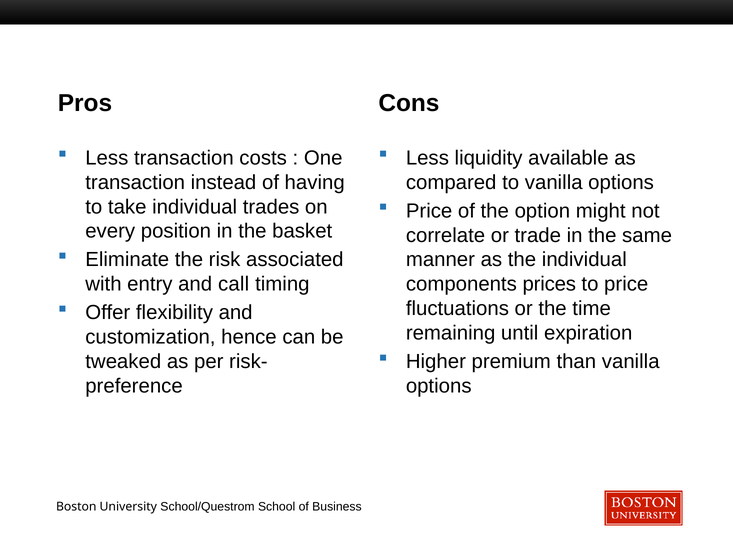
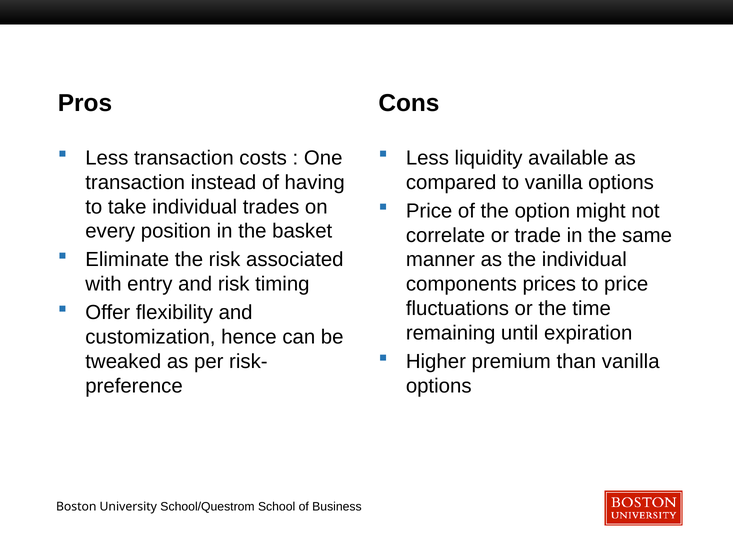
and call: call -> risk
